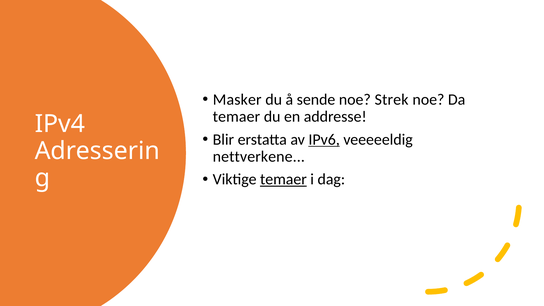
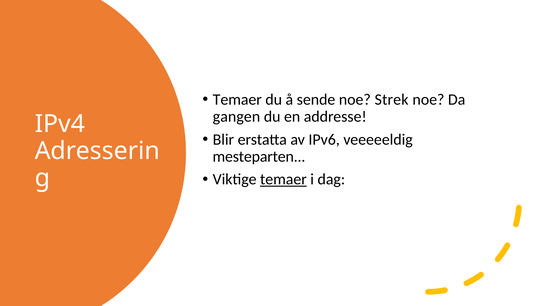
Masker at (237, 100): Masker -> Temaer
temaer at (236, 117): temaer -> gangen
IPv6 underline: present -> none
nettverkene: nettverkene -> mesteparten
